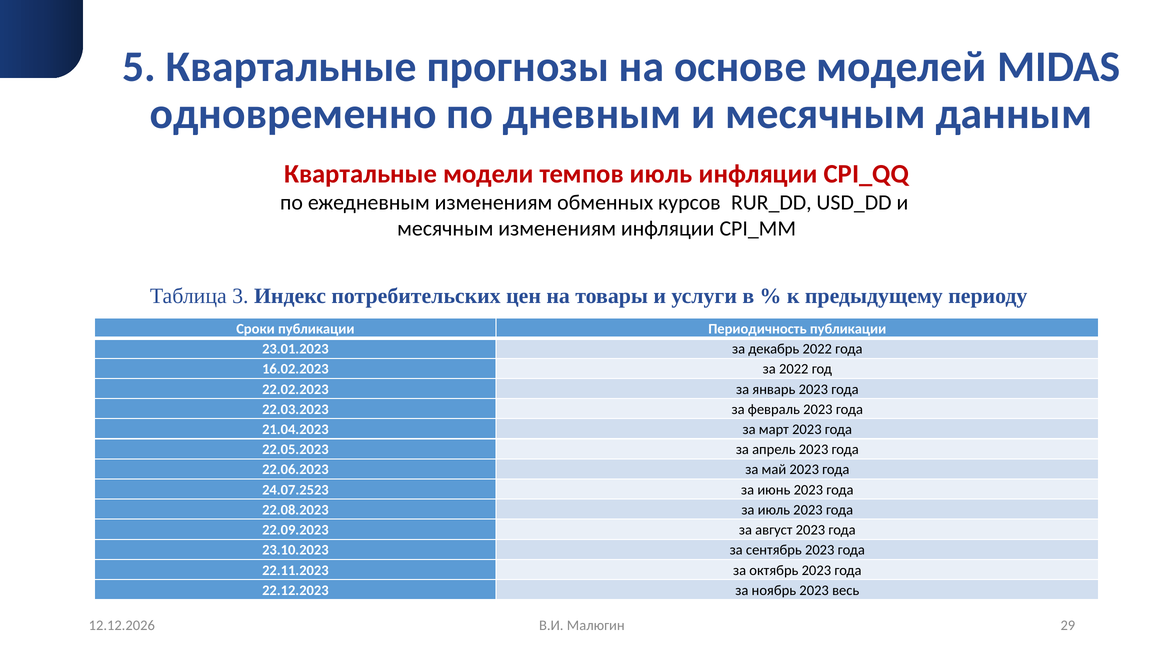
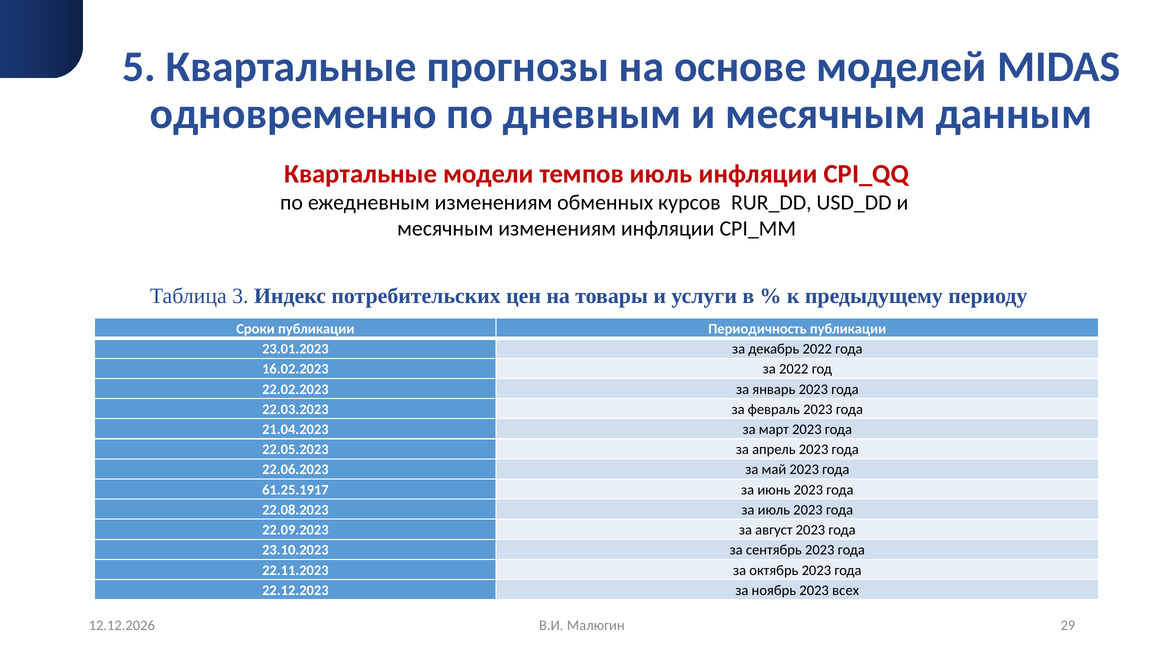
24.07.2523: 24.07.2523 -> 61.25.1917
весь: весь -> всех
